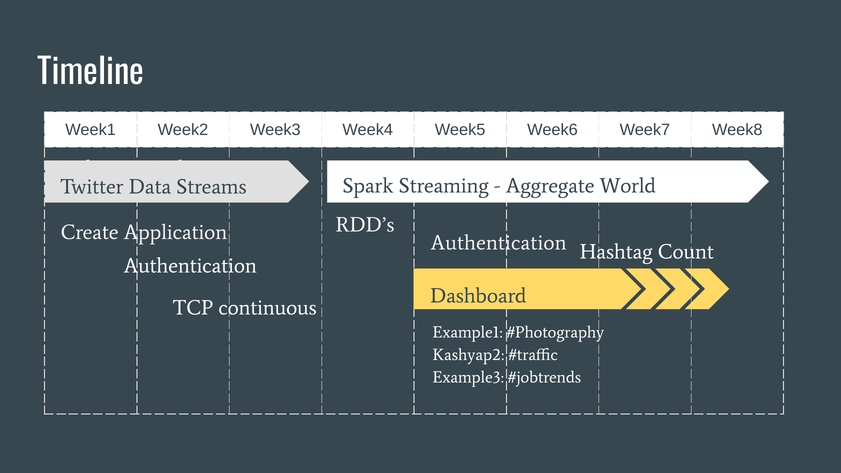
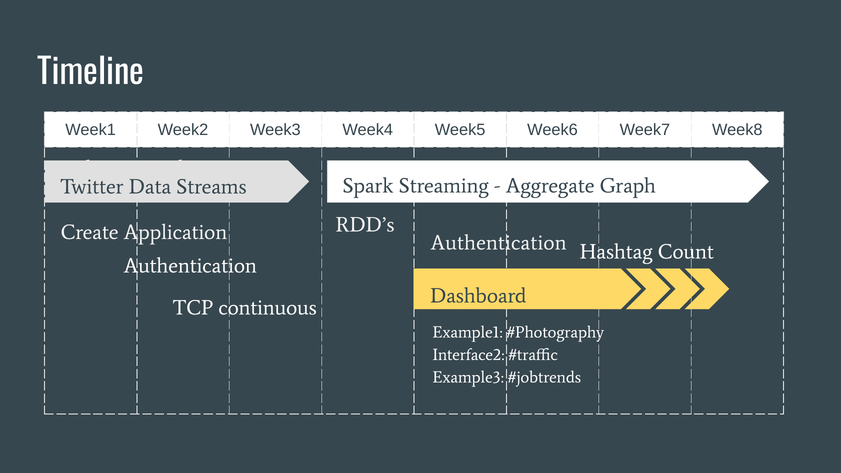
World: World -> Graph
Kashyap2: Kashyap2 -> Interface2
